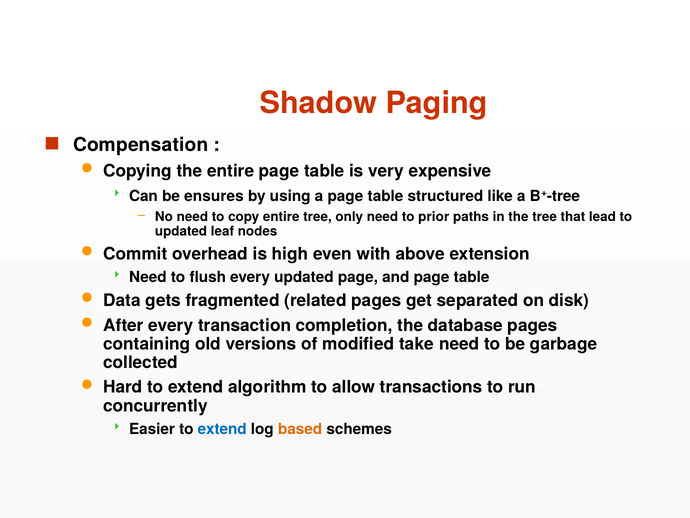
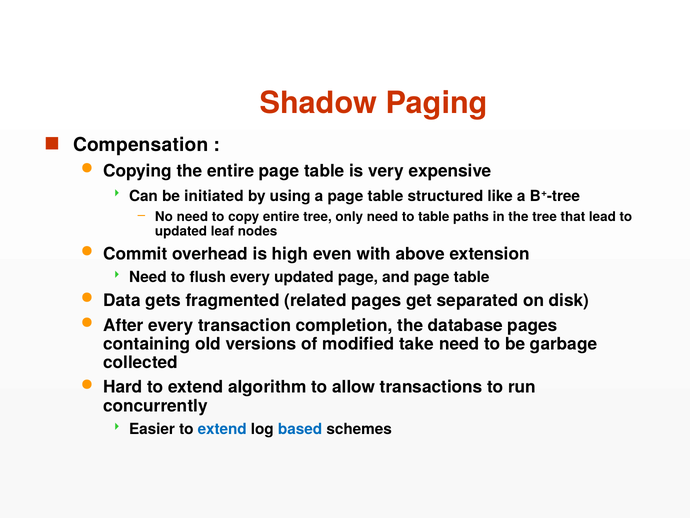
ensures: ensures -> initiated
to prior: prior -> table
based colour: orange -> blue
